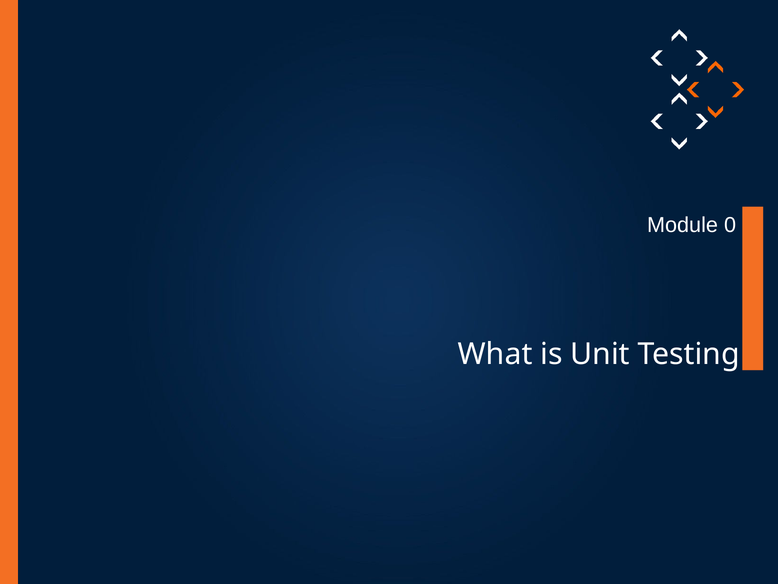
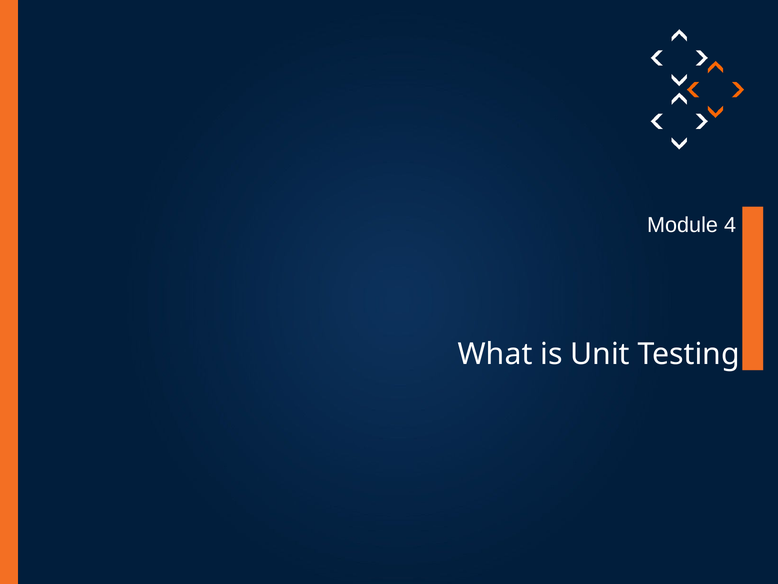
Module 0: 0 -> 4
